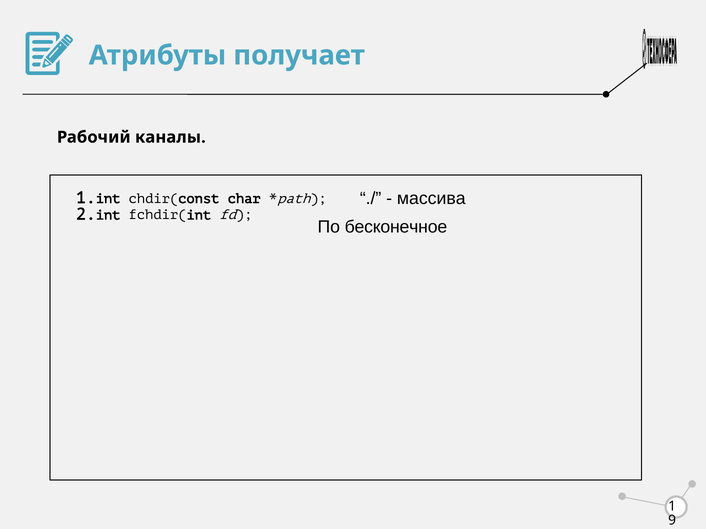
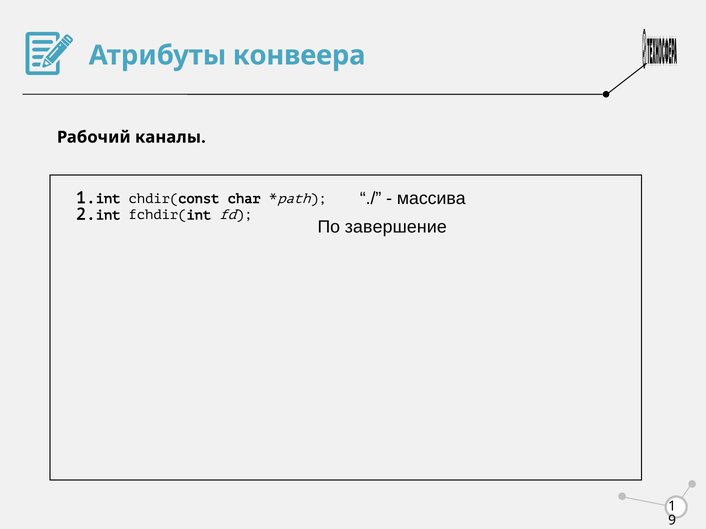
получает: получает -> конвеера
бесконечное: бесконечное -> завершение
